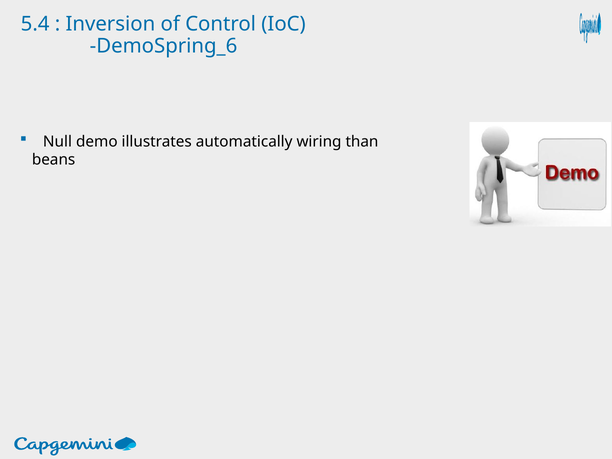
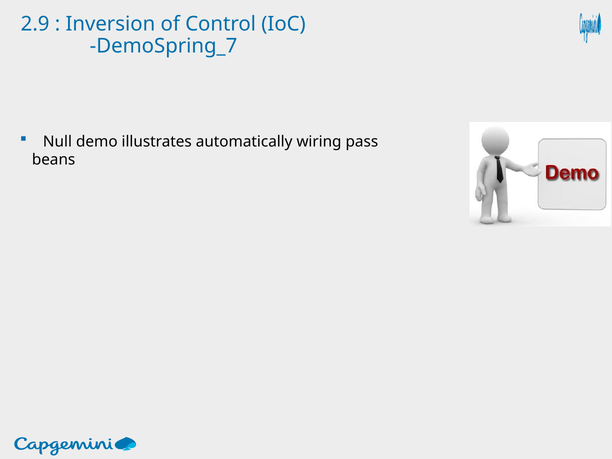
5.4: 5.4 -> 2.9
DemoSpring_6: DemoSpring_6 -> DemoSpring_7
than: than -> pass
